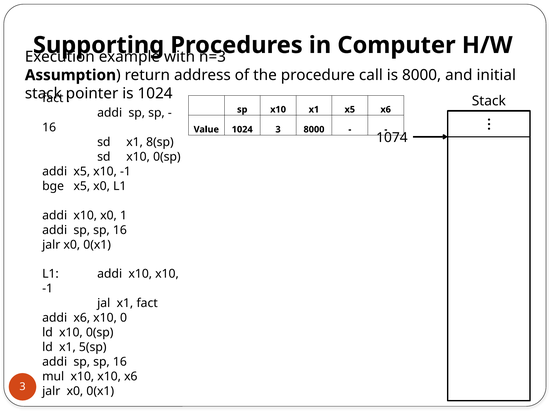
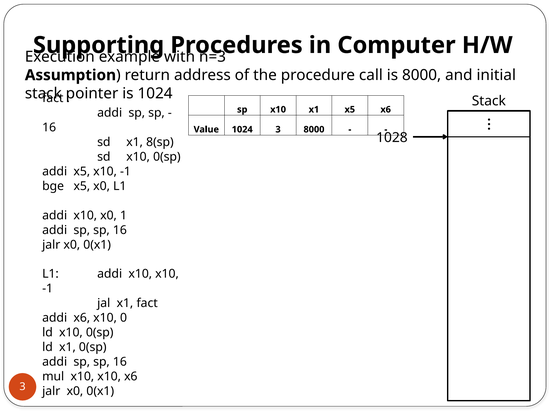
1074: 1074 -> 1028
x1 5(sp: 5(sp -> 0(sp
